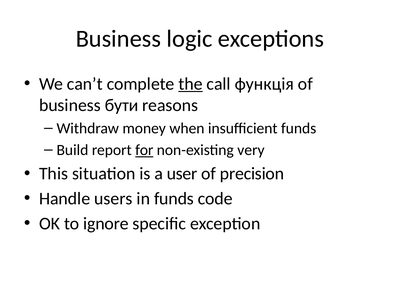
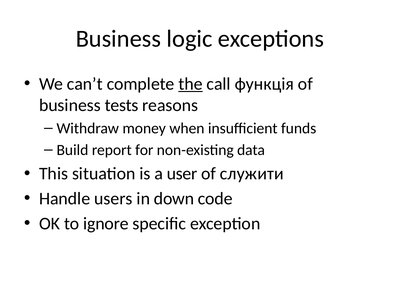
бути: бути -> tests
for underline: present -> none
very: very -> data
precision: precision -> служити
in funds: funds -> down
